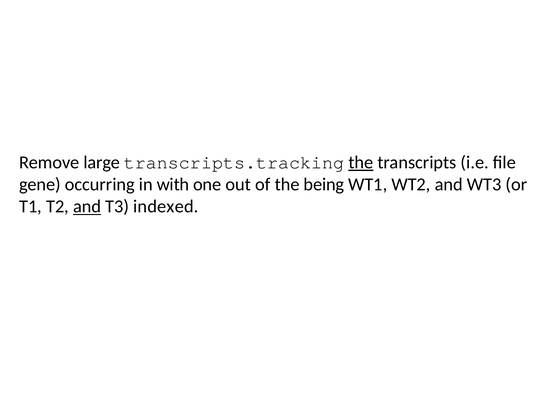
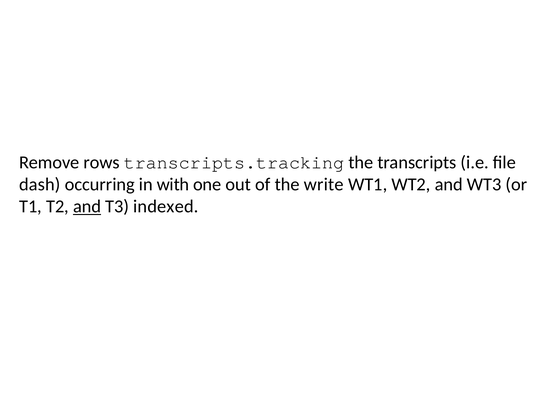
large: large -> rows
the at (361, 163) underline: present -> none
gene: gene -> dash
being: being -> write
